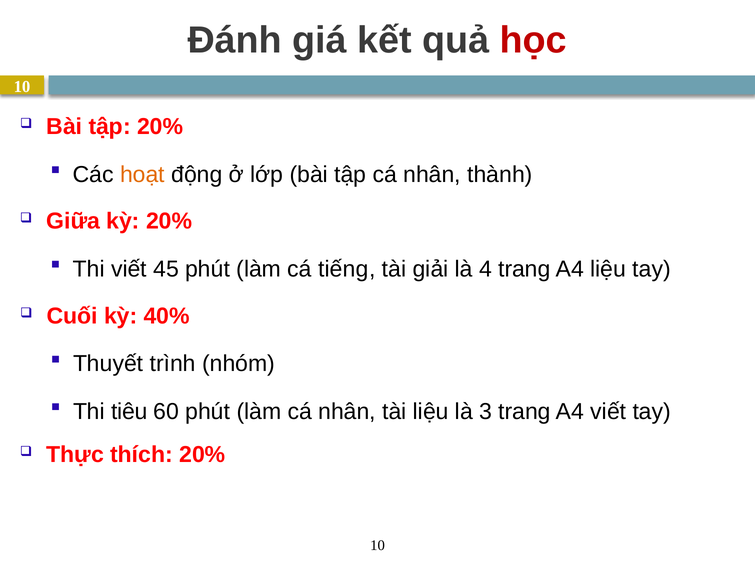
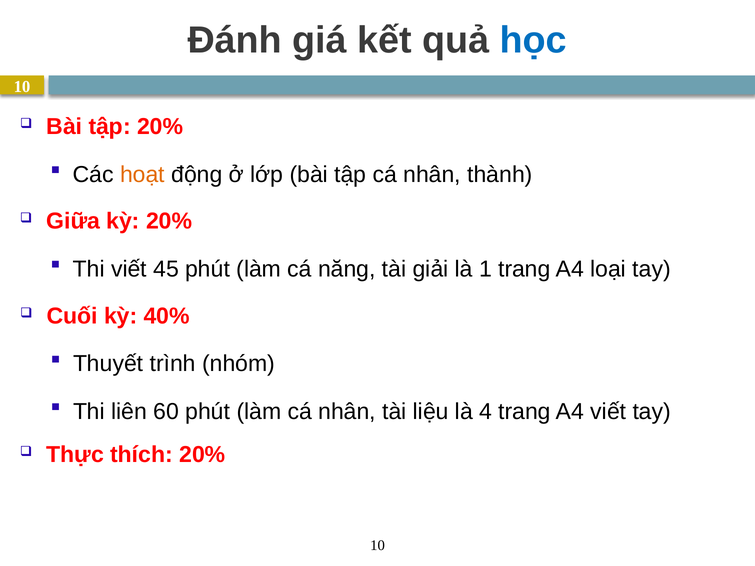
học colour: red -> blue
tiếng: tiếng -> năng
4: 4 -> 1
A4 liệu: liệu -> loại
tiêu: tiêu -> liên
3: 3 -> 4
